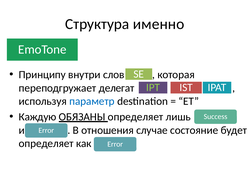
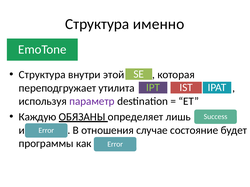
Принципу at (42, 75): Принципу -> Структура
слов: слов -> этой
делегат: делегат -> утилита
параметр colour: blue -> purple
определяет at (46, 144): определяет -> программы
